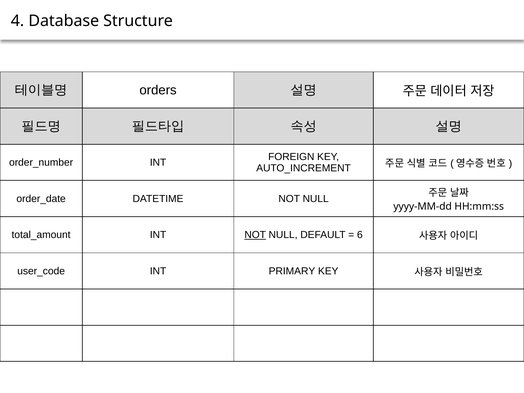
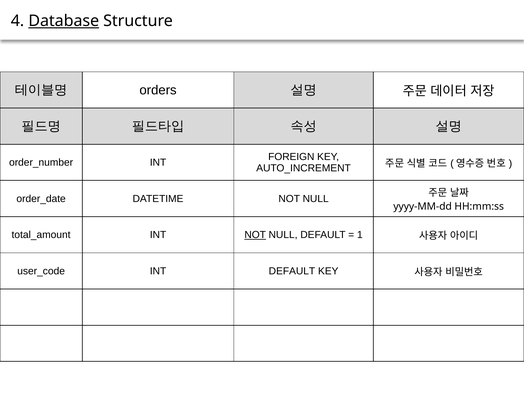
Database underline: none -> present
6: 6 -> 1
INT PRIMARY: PRIMARY -> DEFAULT
